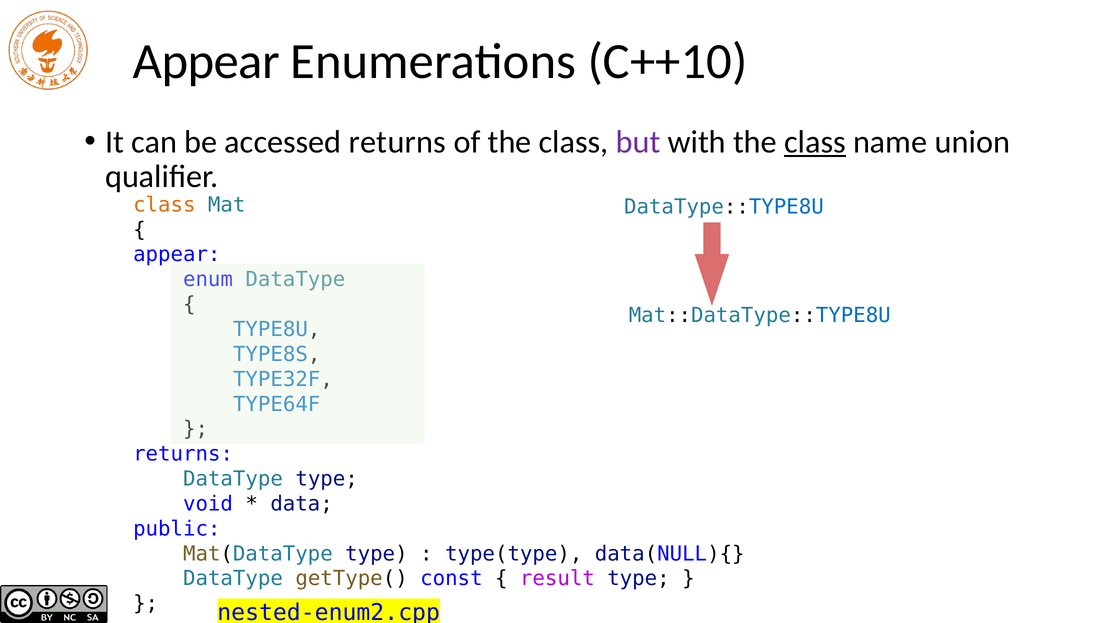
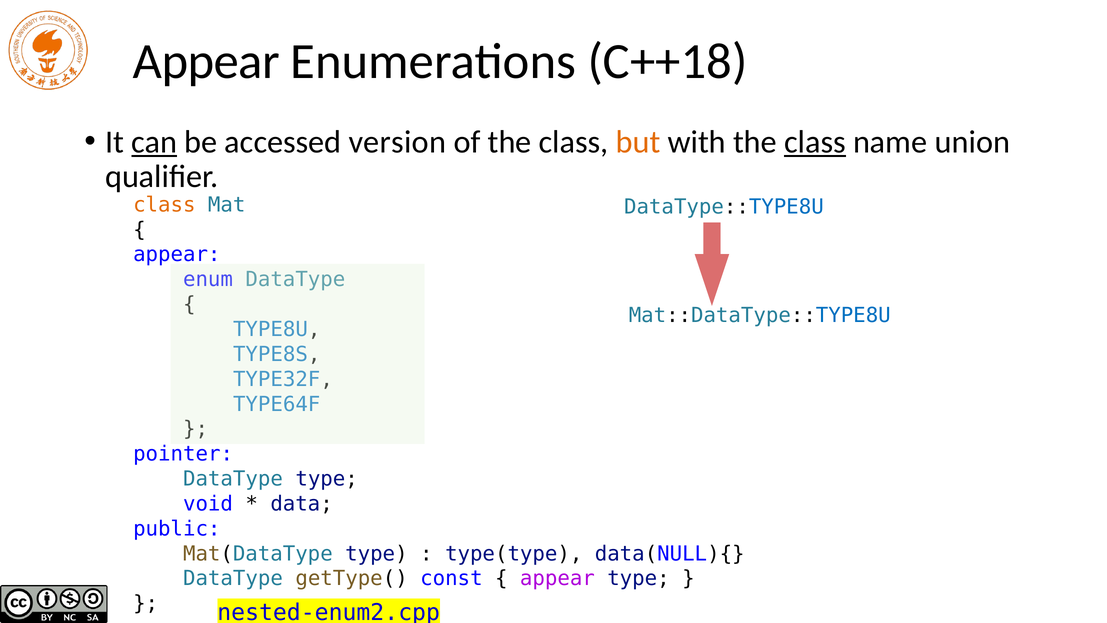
C++10: C++10 -> C++18
can underline: none -> present
accessed returns: returns -> version
but colour: purple -> orange
returns at (183, 454): returns -> pointer
result at (557, 578): result -> appear
